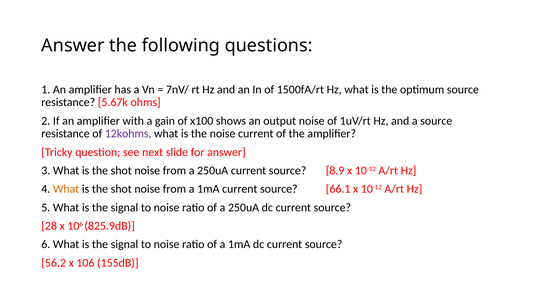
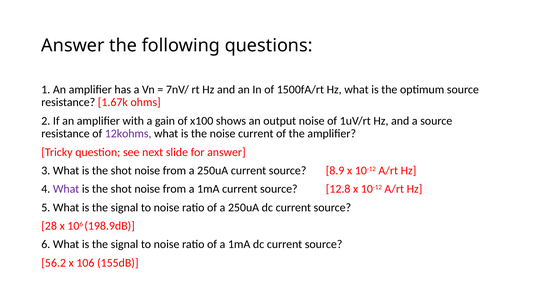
5.67k: 5.67k -> 1.67k
What at (66, 189) colour: orange -> purple
66.1: 66.1 -> 12.8
825.9dB: 825.9dB -> 198.9dB
